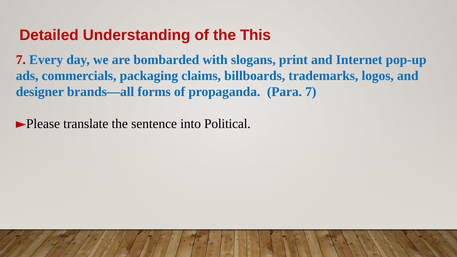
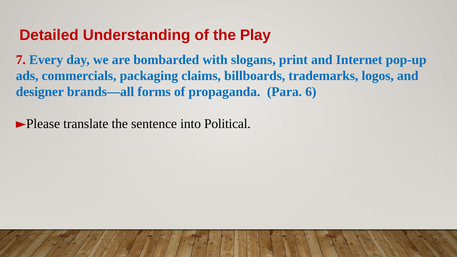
This: This -> Play
Para 7: 7 -> 6
